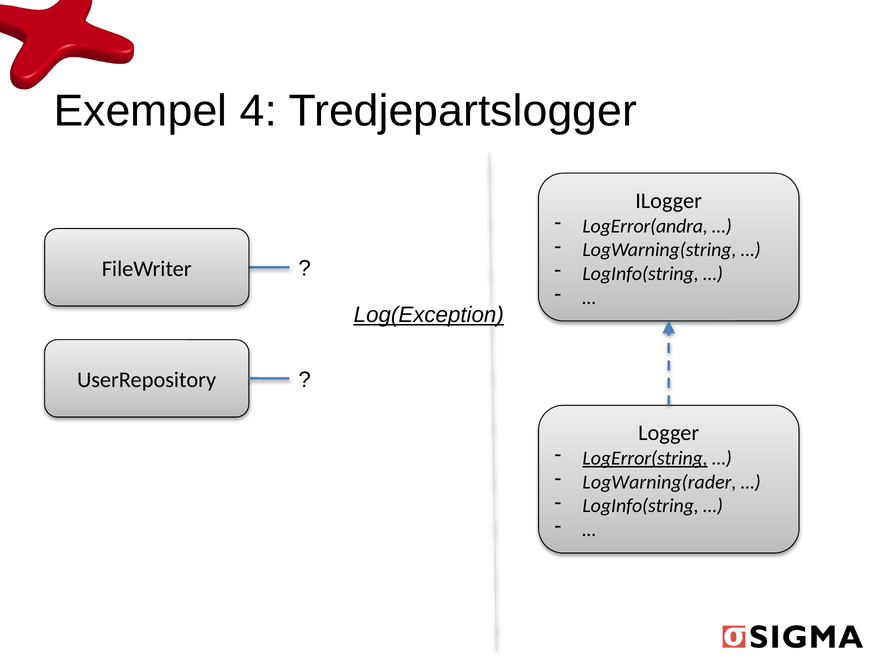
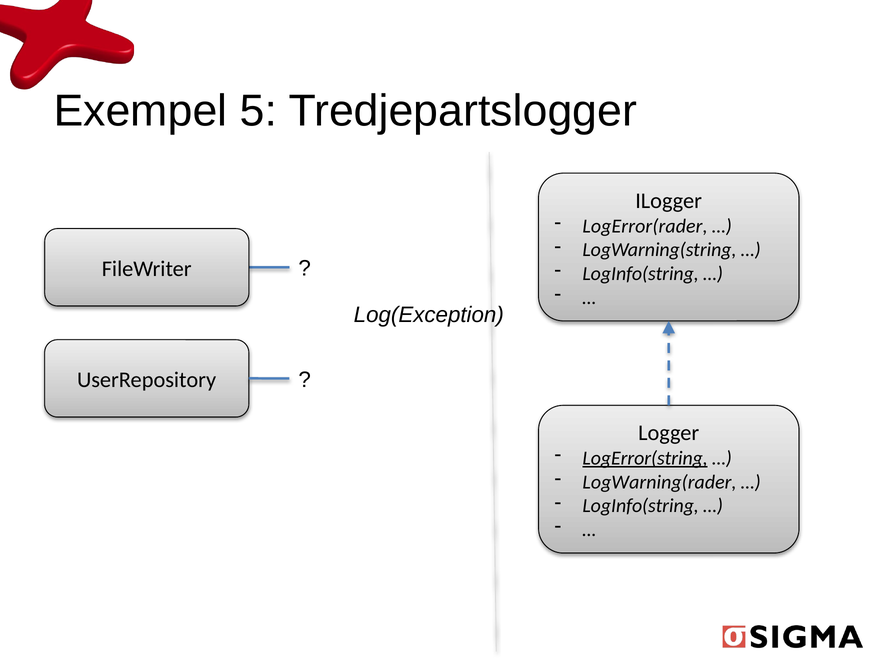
4: 4 -> 5
LogError(andra: LogError(andra -> LogError(rader
Log(Exception underline: present -> none
